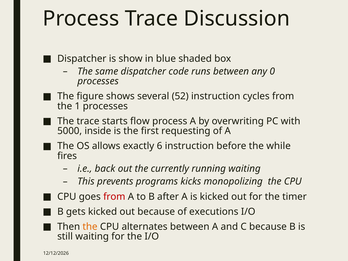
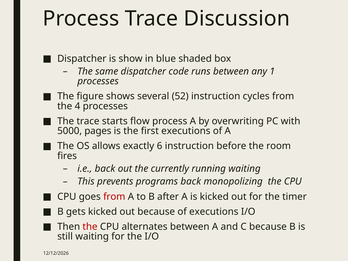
0: 0 -> 1
1: 1 -> 4
inside: inside -> pages
first requesting: requesting -> executions
while: while -> room
programs kicks: kicks -> back
the at (90, 227) colour: orange -> red
